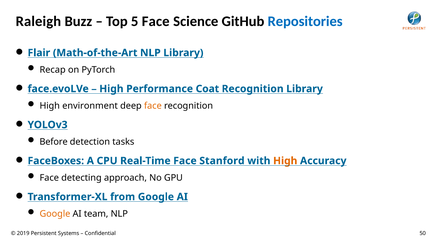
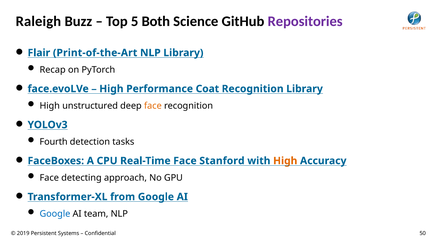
5 Face: Face -> Both
Repositories colour: blue -> purple
Math-of-the-Art: Math-of-the-Art -> Print-of-the-Art
environment: environment -> unstructured
Before: Before -> Fourth
Google at (55, 214) colour: orange -> blue
